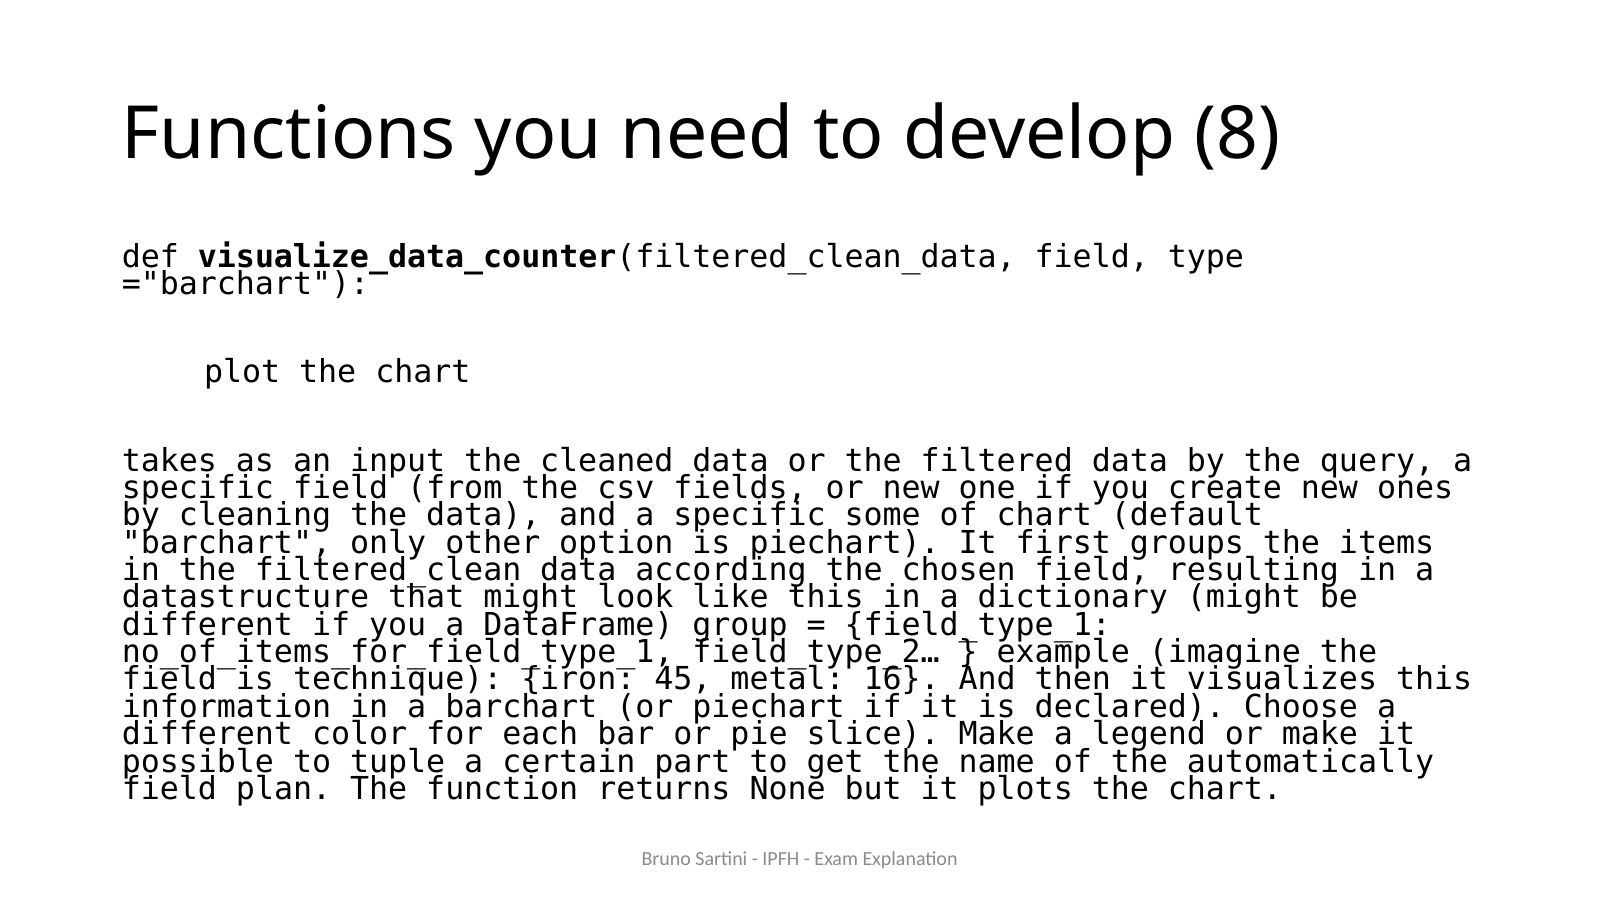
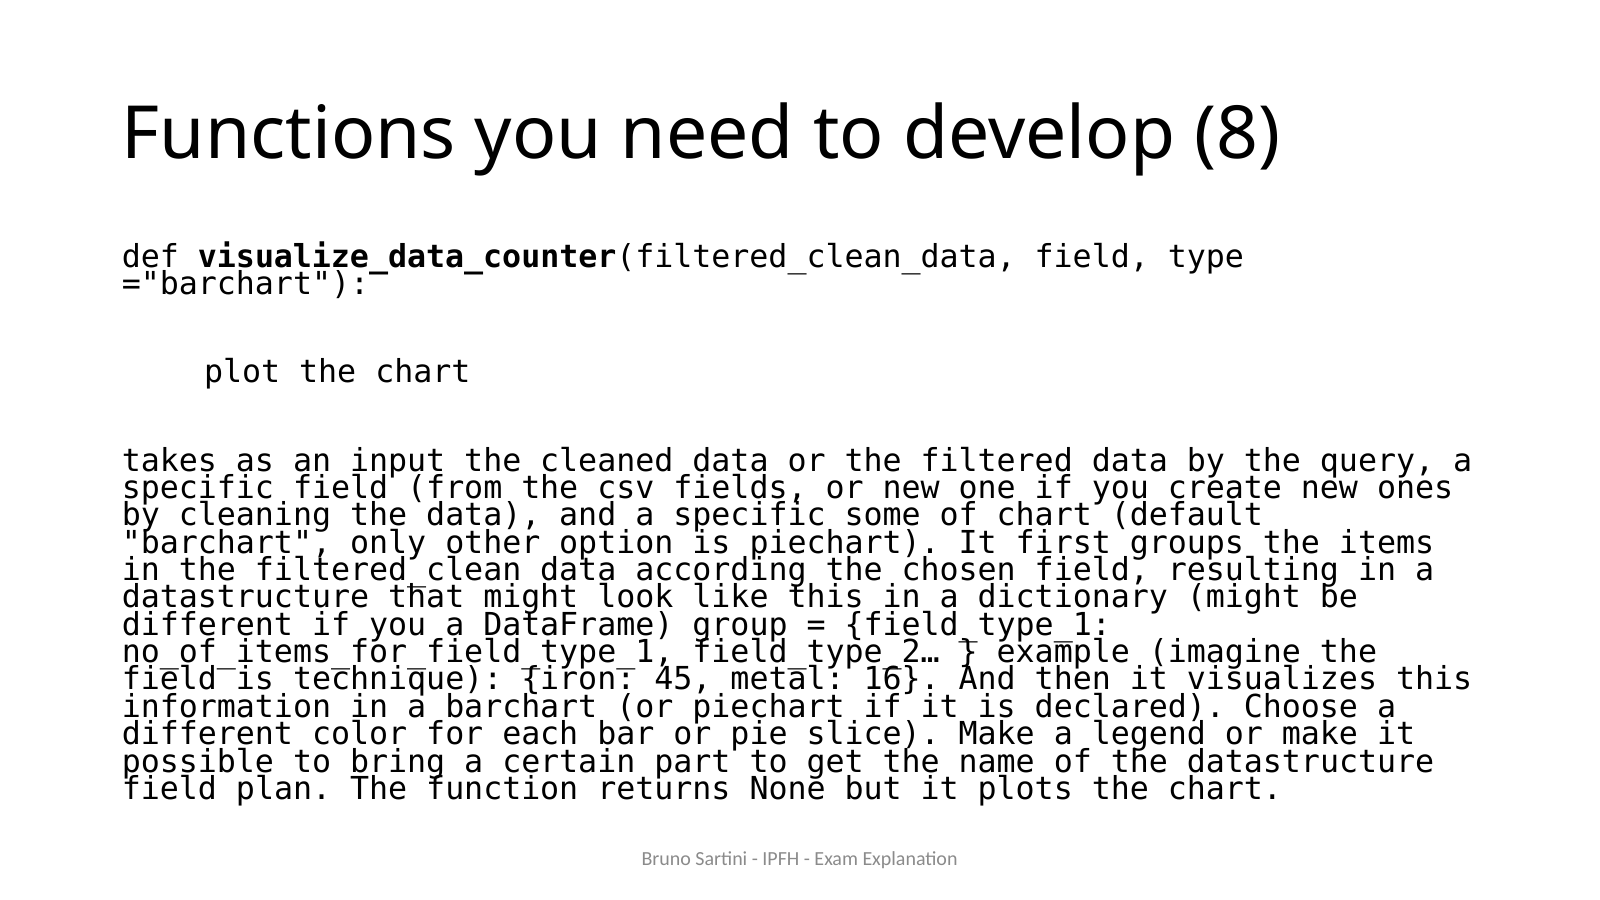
tuple: tuple -> bring
the automatically: automatically -> datastructure
